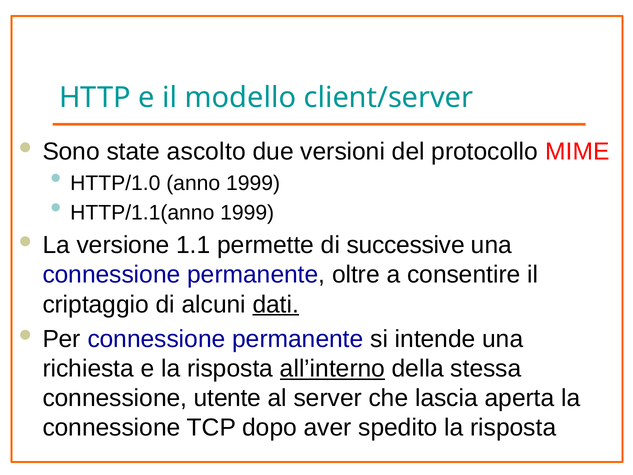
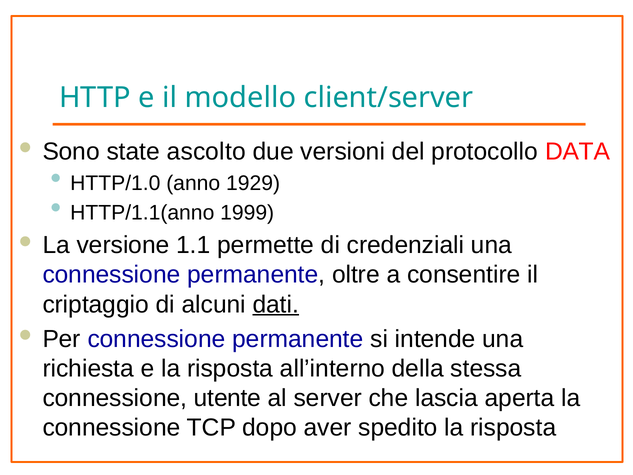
MIME: MIME -> DATA
anno 1999: 1999 -> 1929
successive: successive -> credenziali
all’interno underline: present -> none
